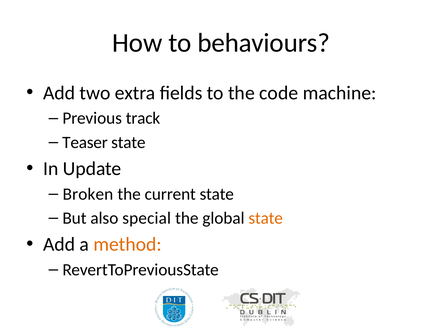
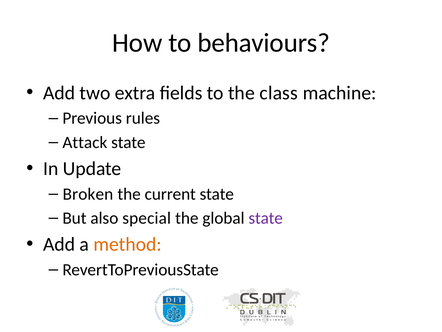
code: code -> class
track: track -> rules
Teaser: Teaser -> Attack
state at (266, 218) colour: orange -> purple
